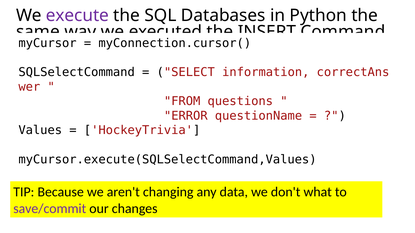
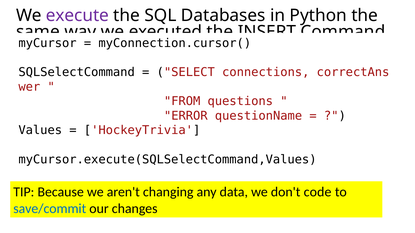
information: information -> connections
what: what -> code
save/commit colour: purple -> blue
